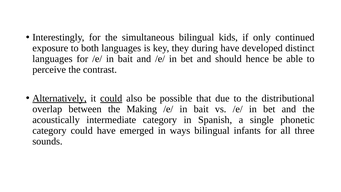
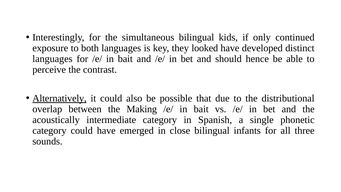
during: during -> looked
could at (111, 98) underline: present -> none
ways: ways -> close
